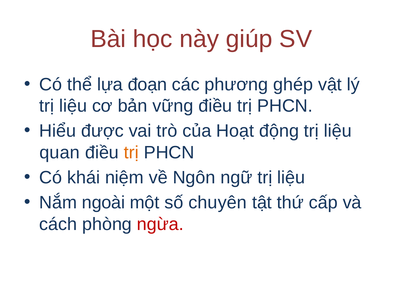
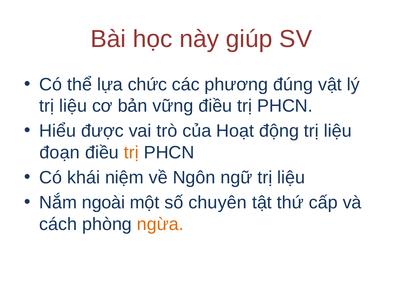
đoạn: đoạn -> chức
ghép: ghép -> đúng
quan: quan -> đoạn
ngừa colour: red -> orange
